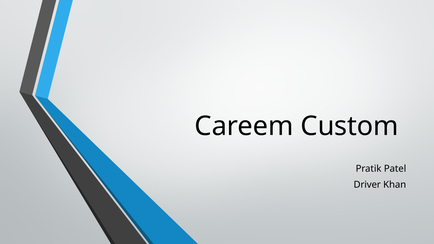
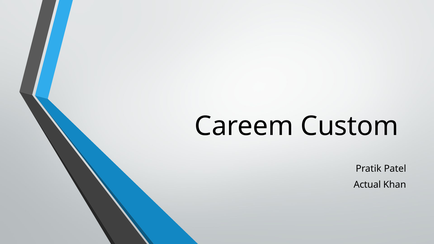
Driver: Driver -> Actual
